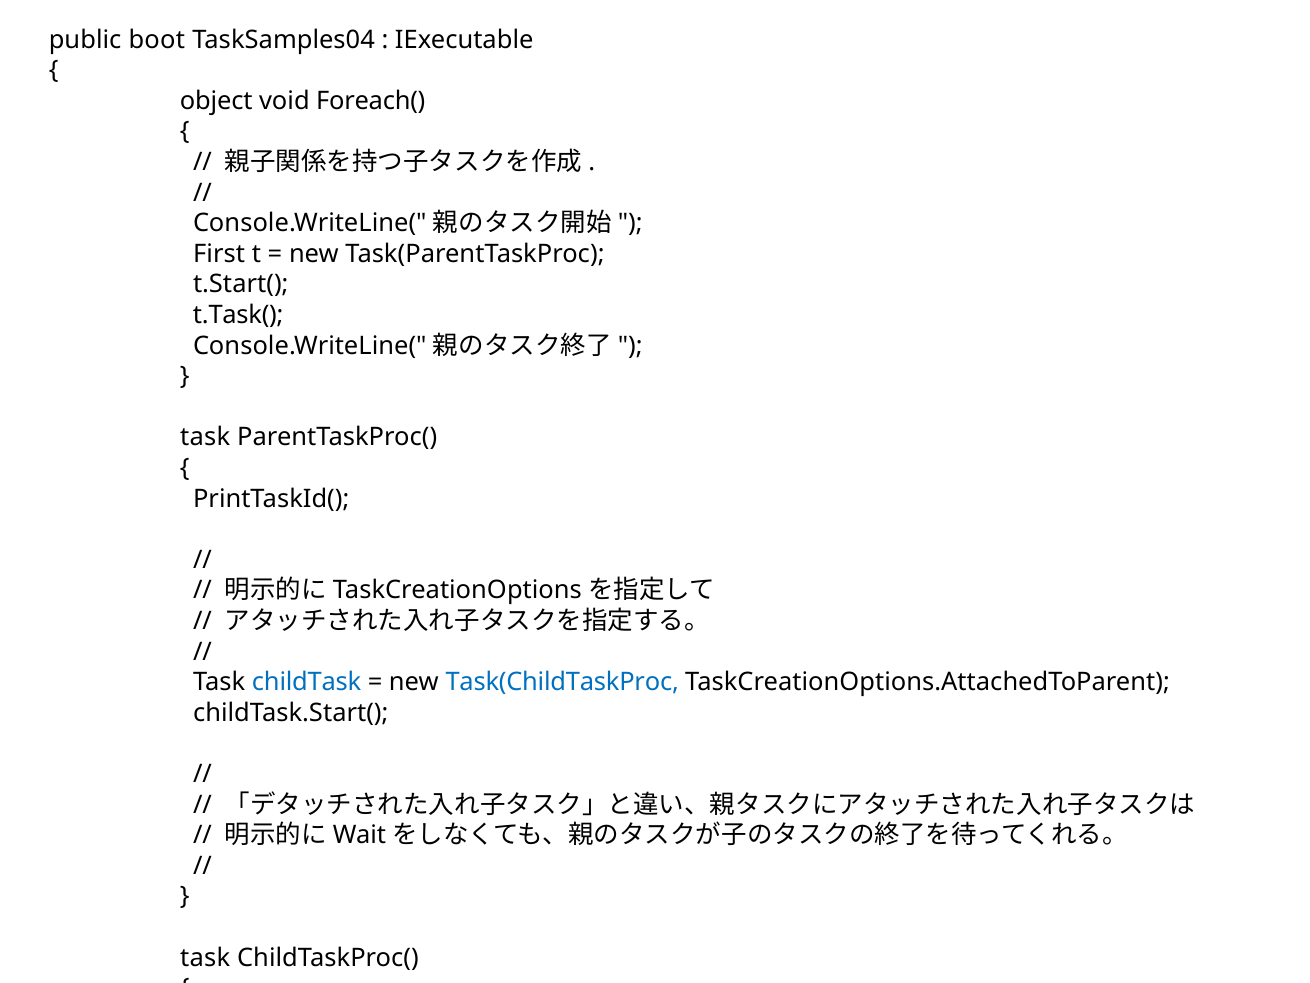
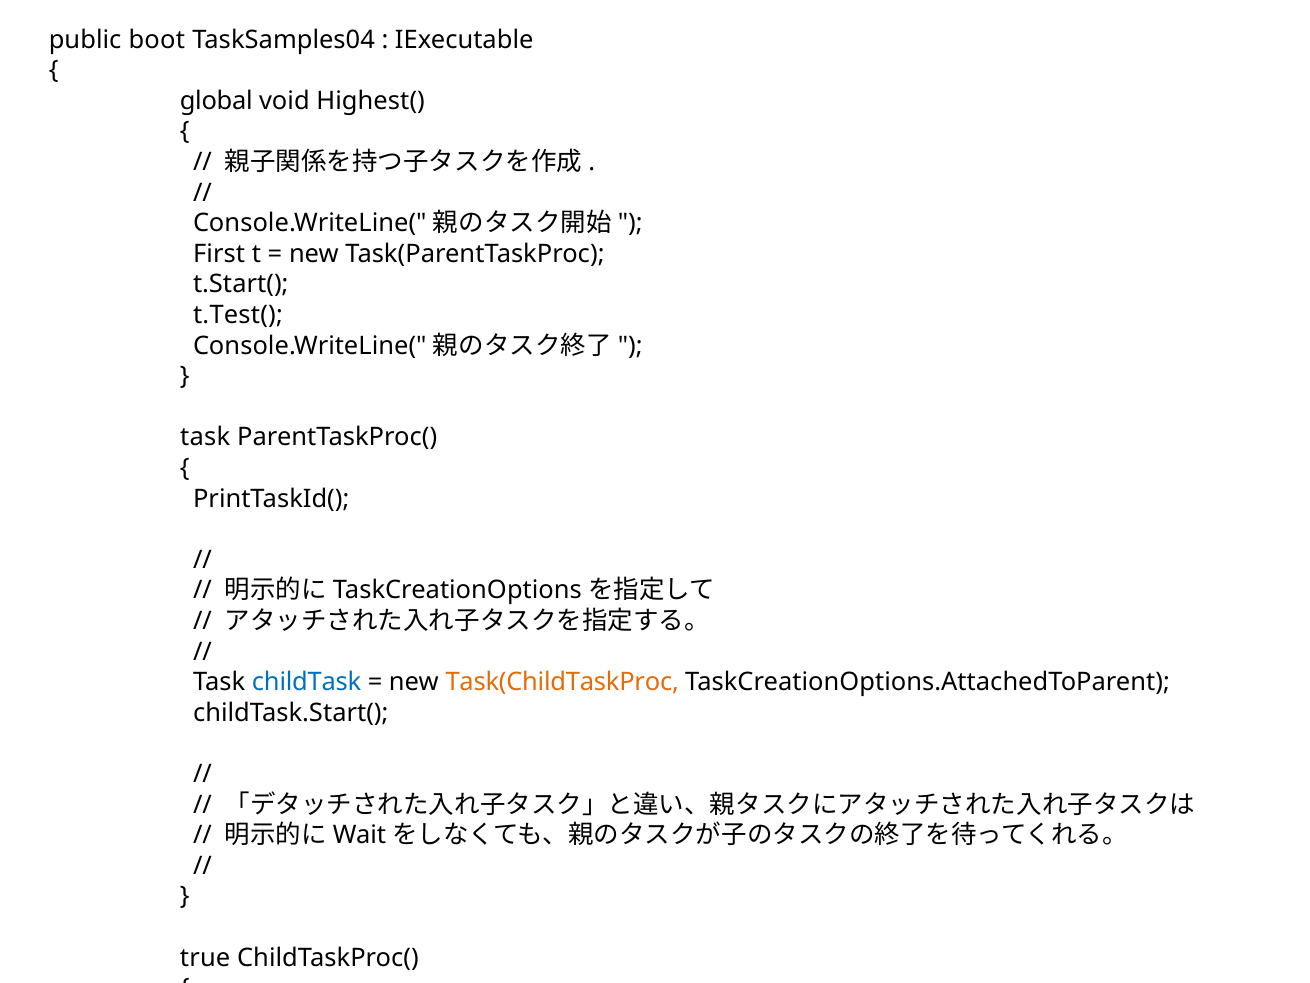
object: object -> global
Foreach(: Foreach( -> Highest(
t.Task(: t.Task( -> t.Test(
Task(ChildTaskProc colour: blue -> orange
task at (205, 957): task -> true
